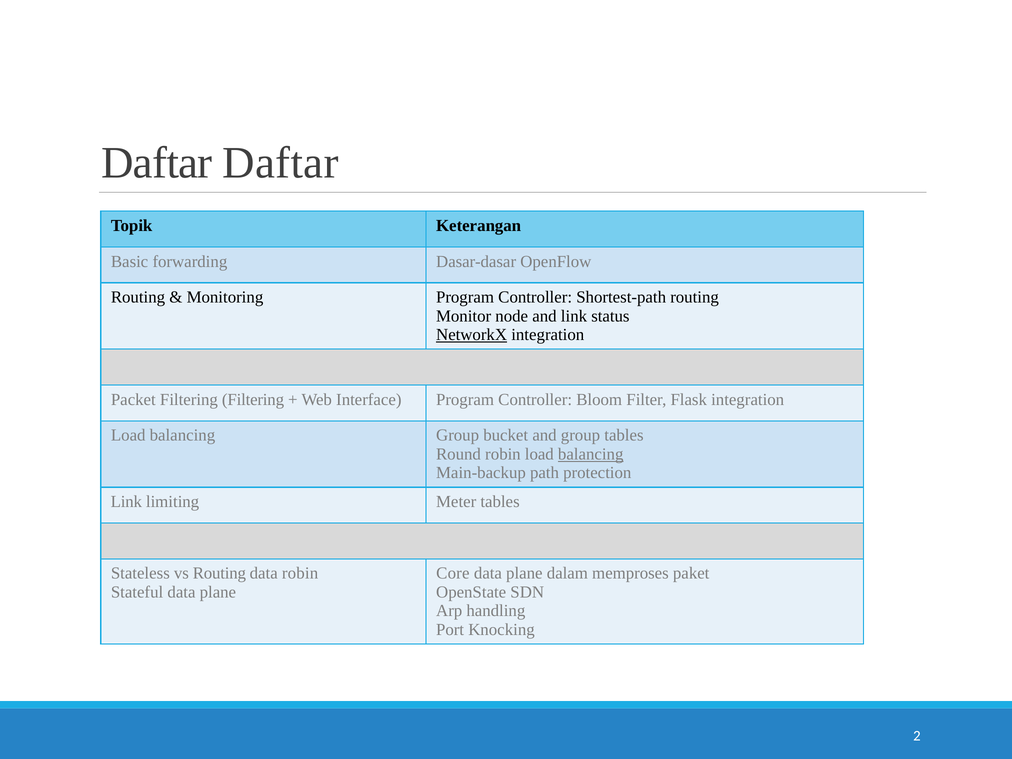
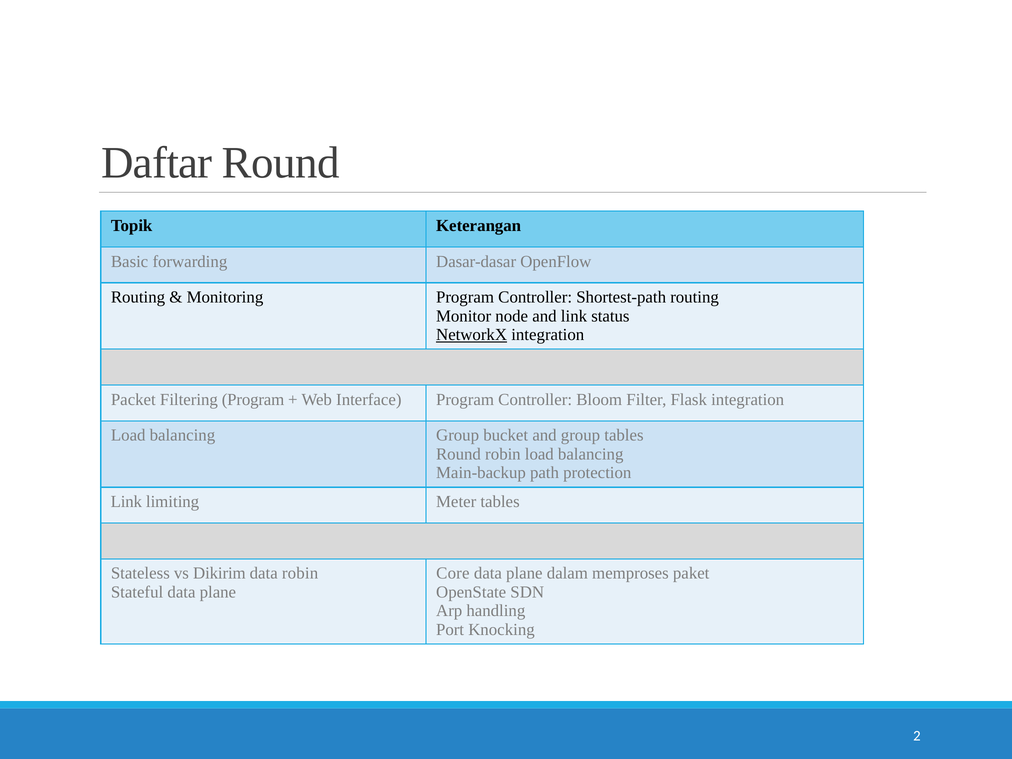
Daftar Daftar: Daftar -> Round
Filtering Filtering: Filtering -> Program
balancing at (591, 454) underline: present -> none
vs Routing: Routing -> Dikirim
